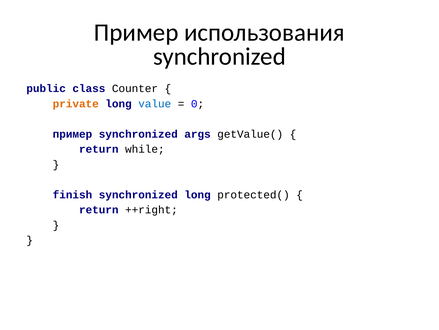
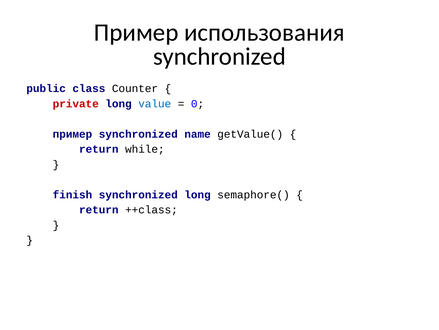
private colour: orange -> red
args: args -> name
protected(: protected( -> semaphore(
++right: ++right -> ++class
